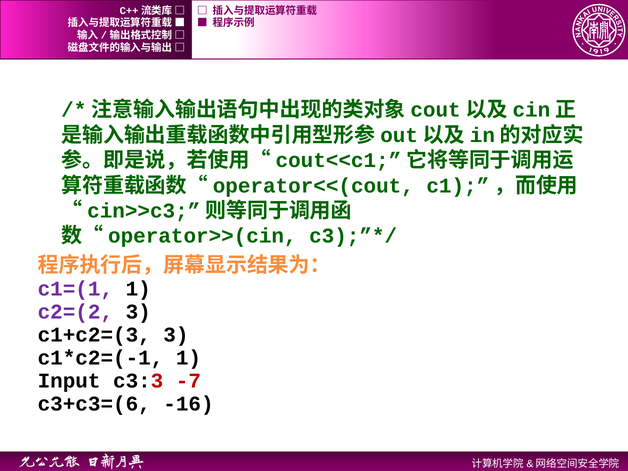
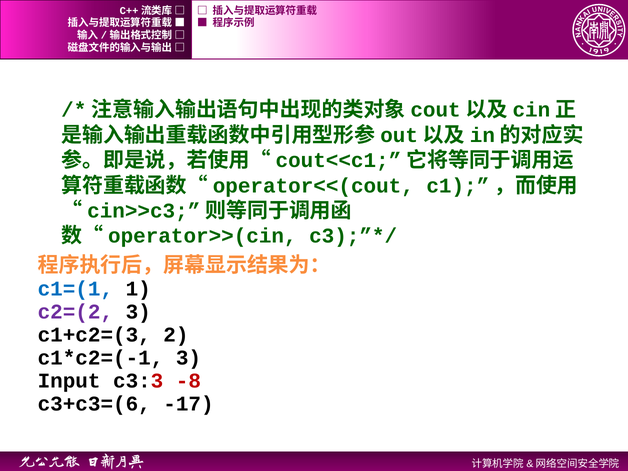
c1=(1 colour: purple -> blue
c1+c2=(3 3: 3 -> 2
1 at (188, 358): 1 -> 3
-7: -7 -> -8
-16: -16 -> -17
